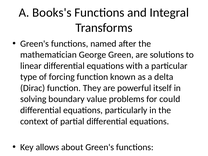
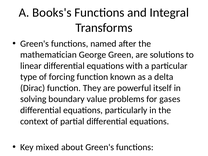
could: could -> gases
allows: allows -> mixed
